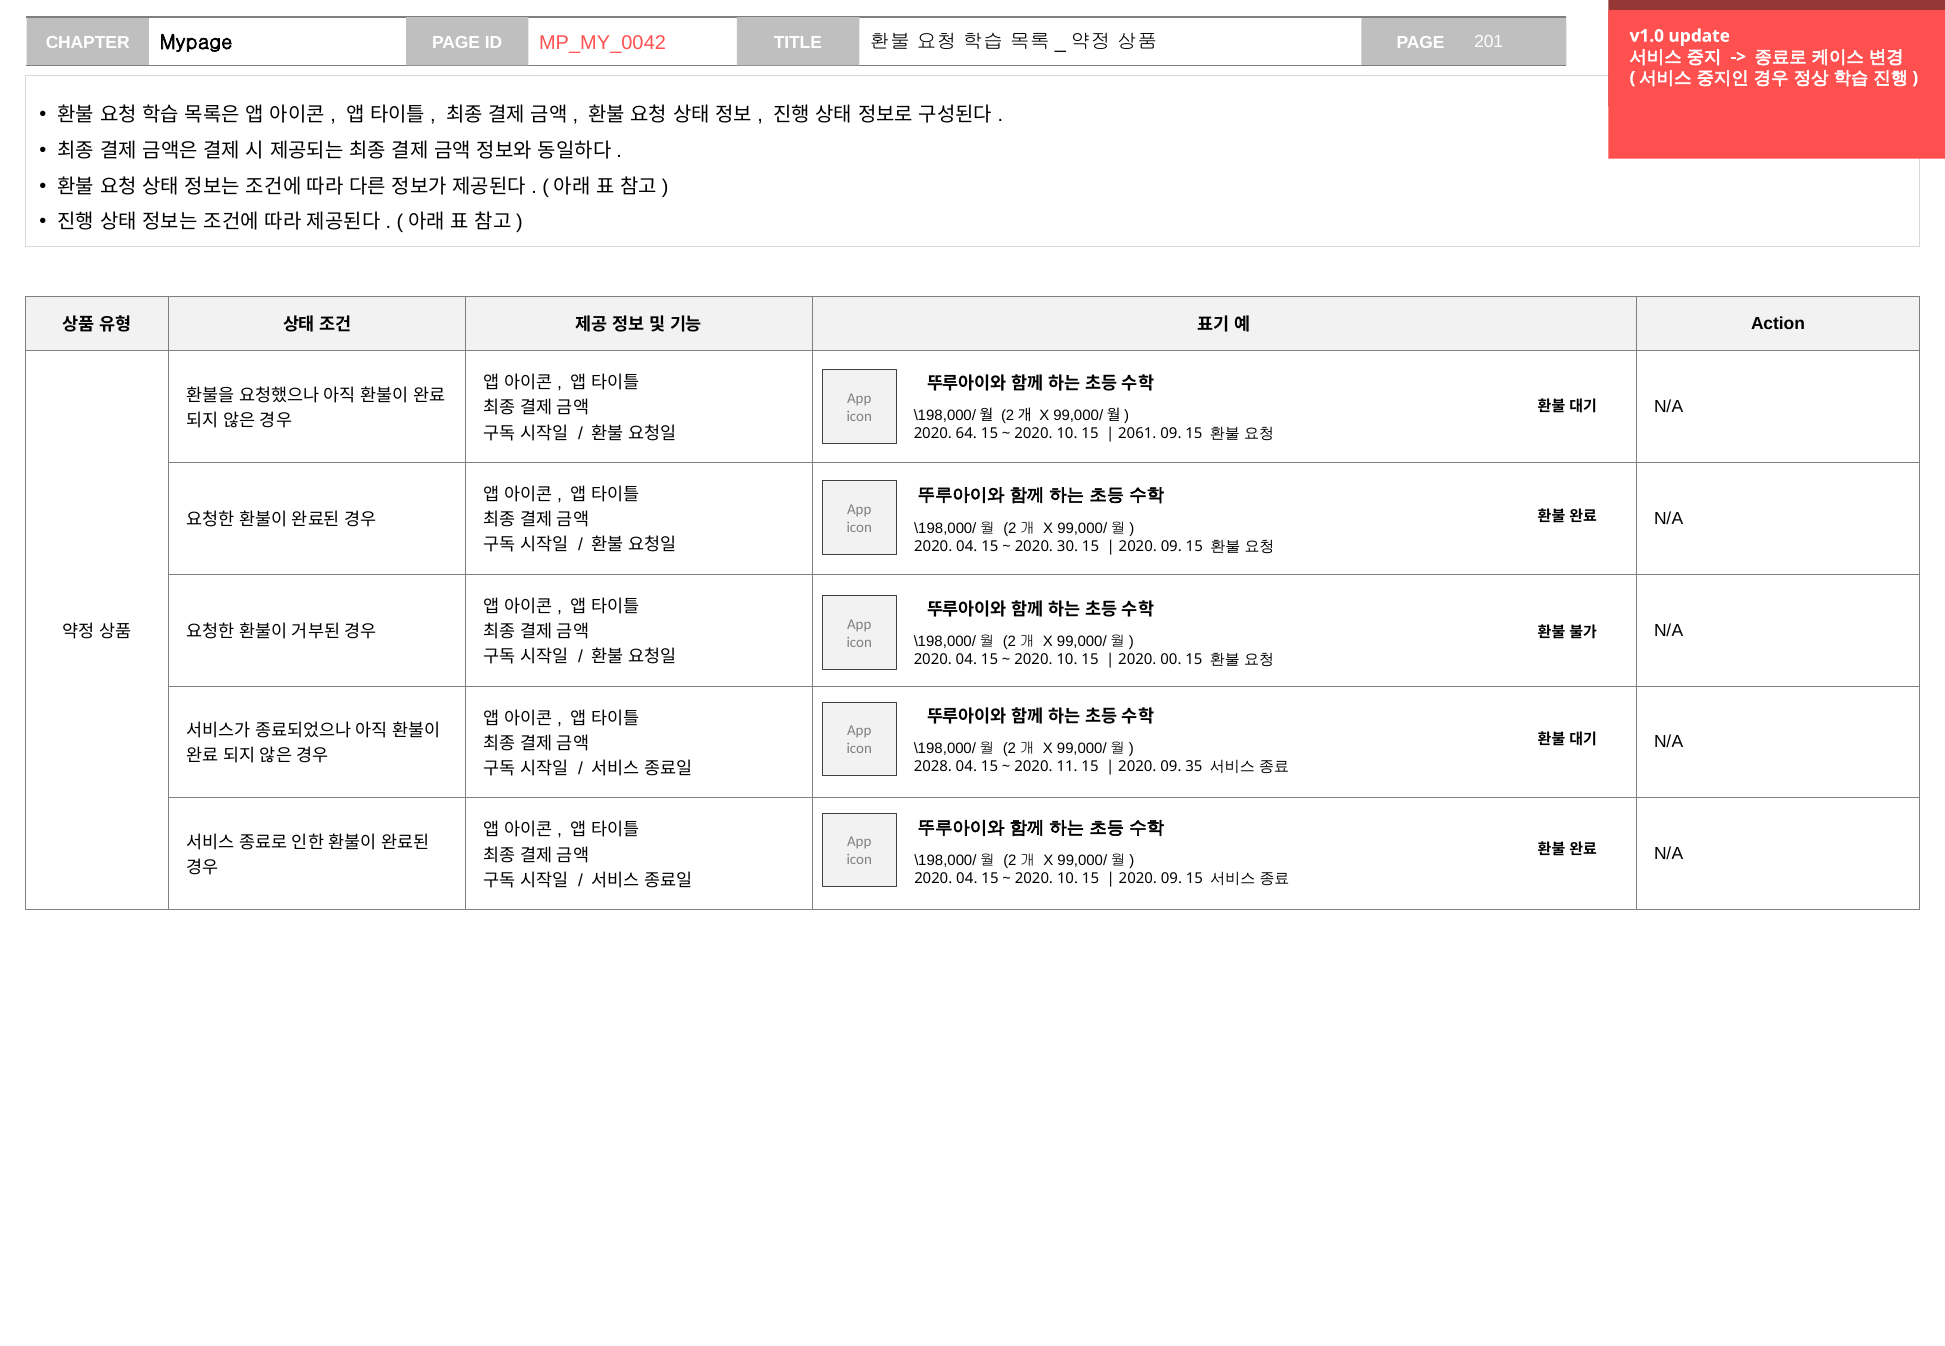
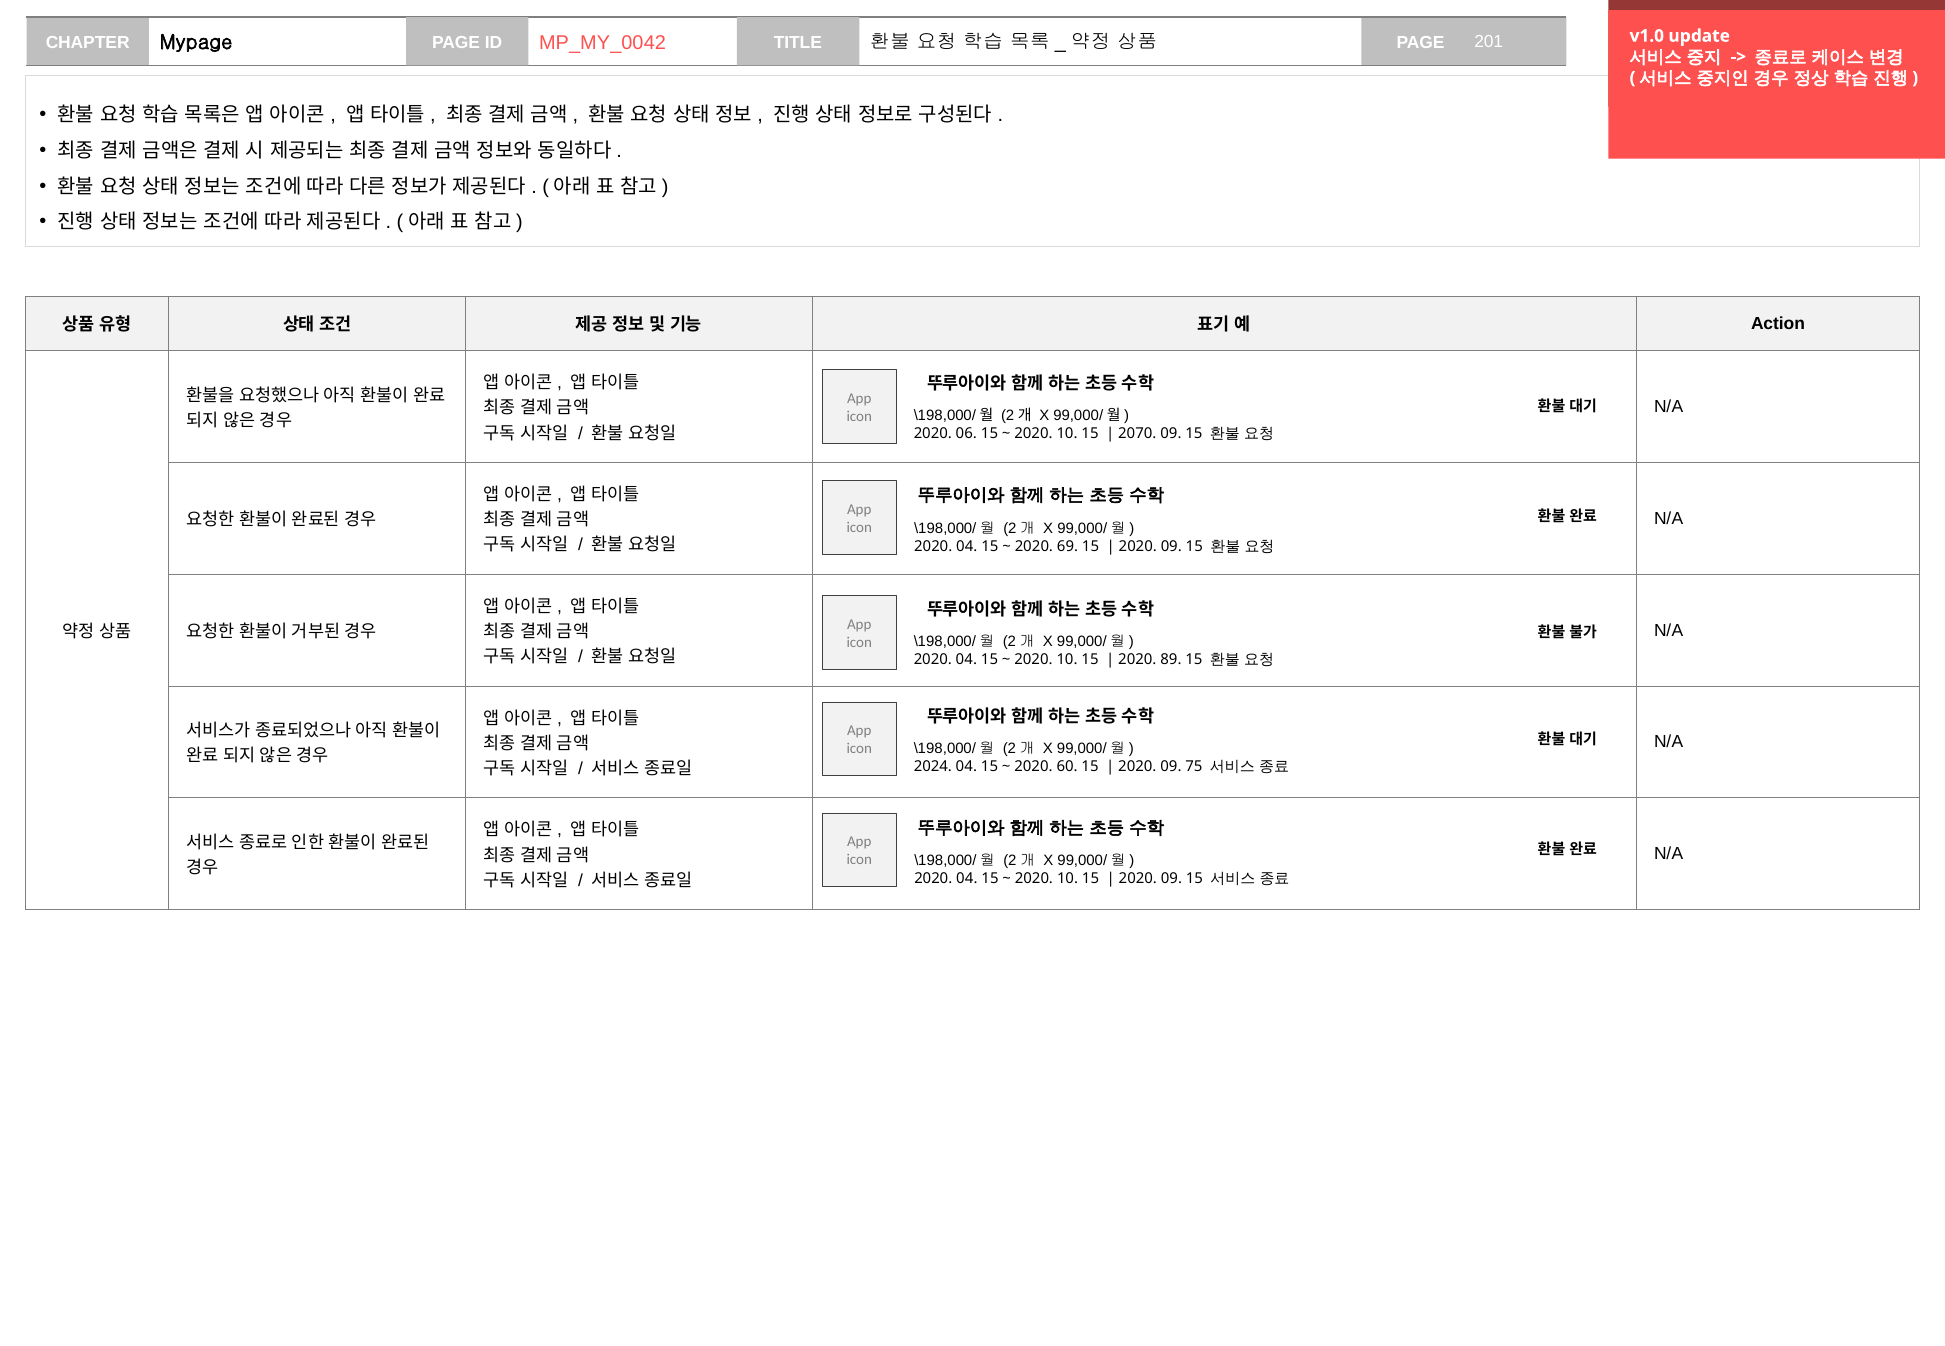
64: 64 -> 06
2061: 2061 -> 2070
30: 30 -> 69
00: 00 -> 89
2028: 2028 -> 2024
11: 11 -> 60
35: 35 -> 75
